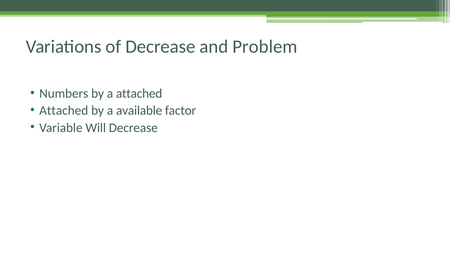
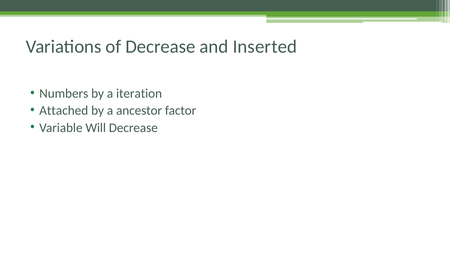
Problem: Problem -> Inserted
a attached: attached -> iteration
available: available -> ancestor
